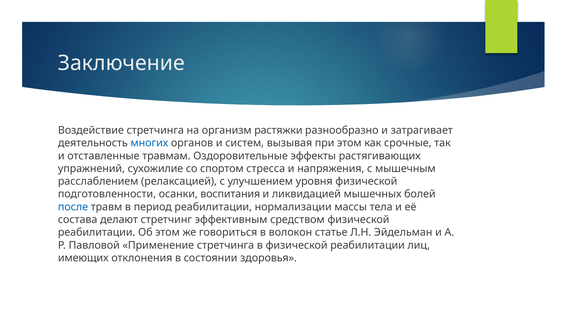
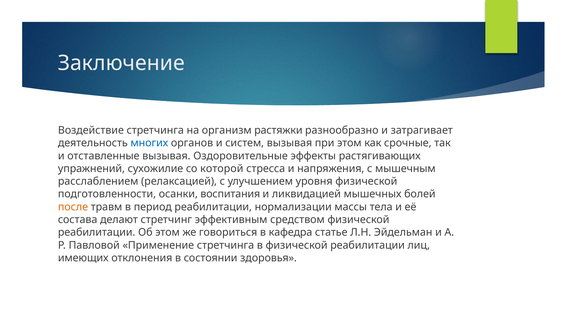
отставленные травмам: травмам -> вызывая
спортом: спортом -> которой
после colour: blue -> orange
волокон: волокон -> кафедра
